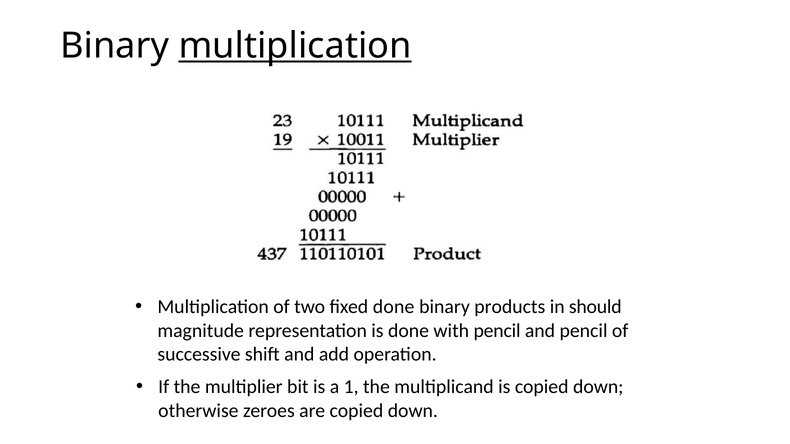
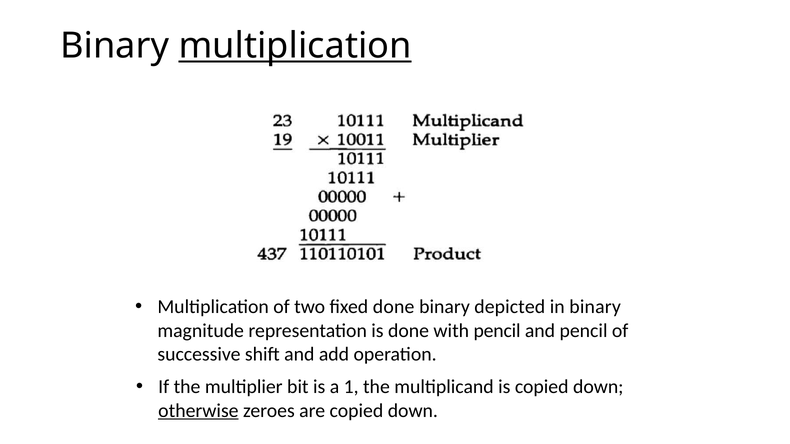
products: products -> depicted
in should: should -> binary
otherwise underline: none -> present
